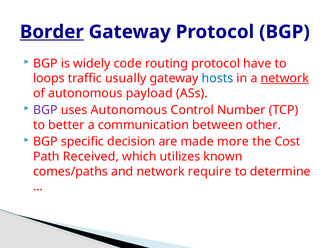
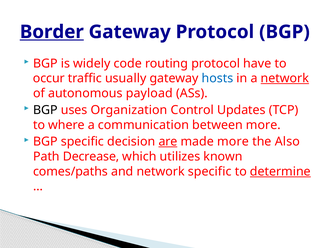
loops: loops -> occur
BGP at (45, 110) colour: purple -> black
uses Autonomous: Autonomous -> Organization
Number: Number -> Updates
better: better -> where
between other: other -> more
are underline: none -> present
Cost: Cost -> Also
Received: Received -> Decrease
network require: require -> specific
determine underline: none -> present
